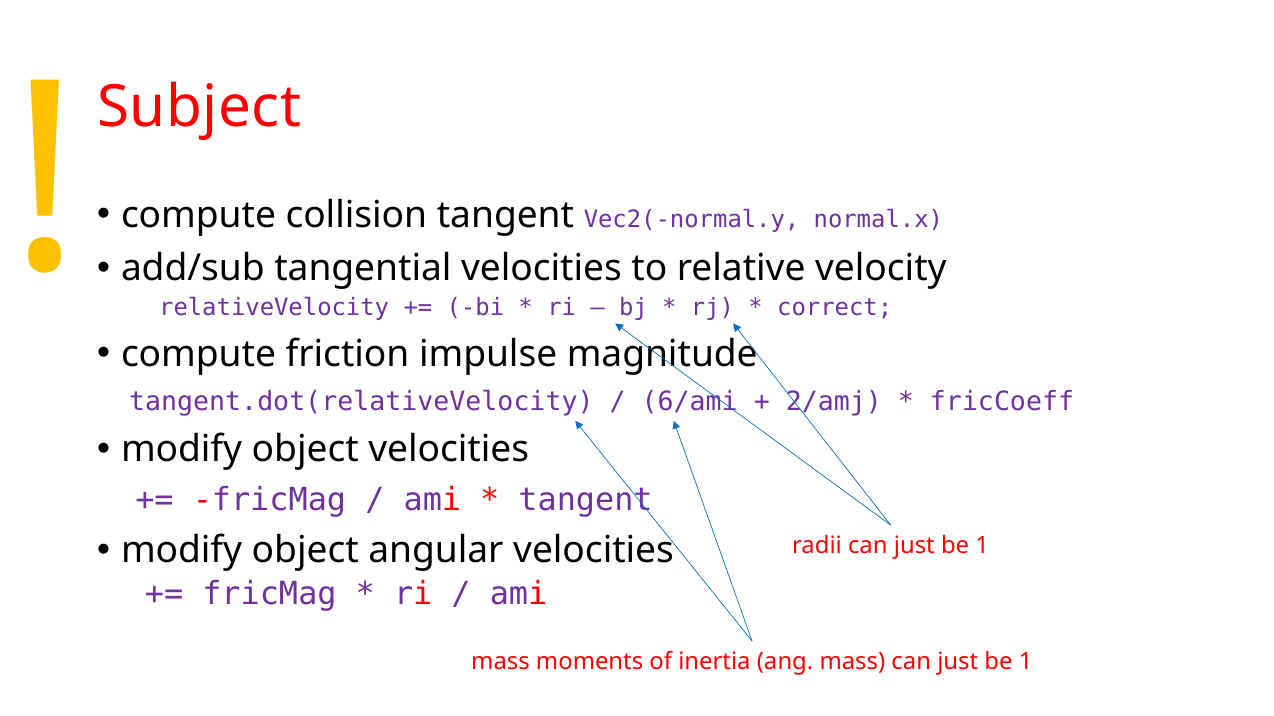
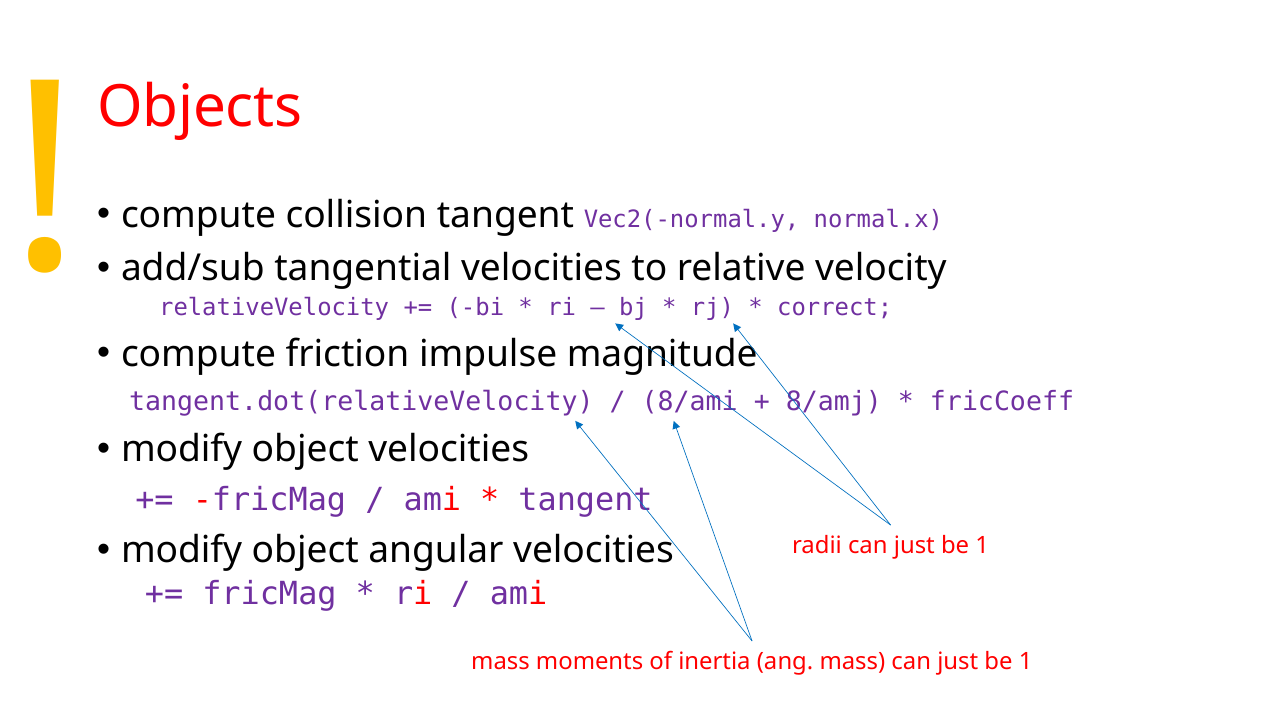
Subject: Subject -> Objects
6/ami: 6/ami -> 8/ami
2/amj: 2/amj -> 8/amj
